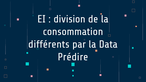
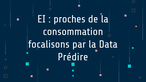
division: division -> proches
différents: différents -> focalisons
